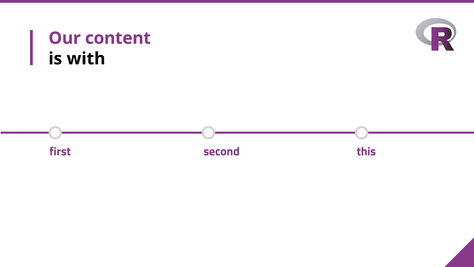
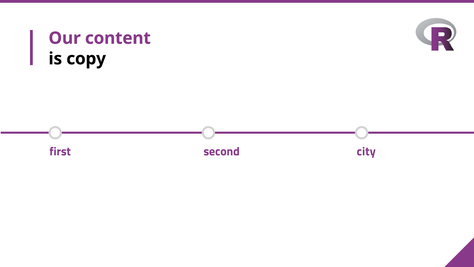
with: with -> copy
this: this -> city
